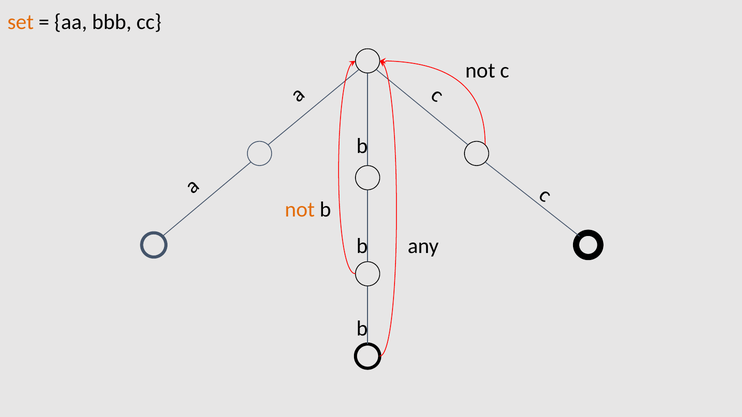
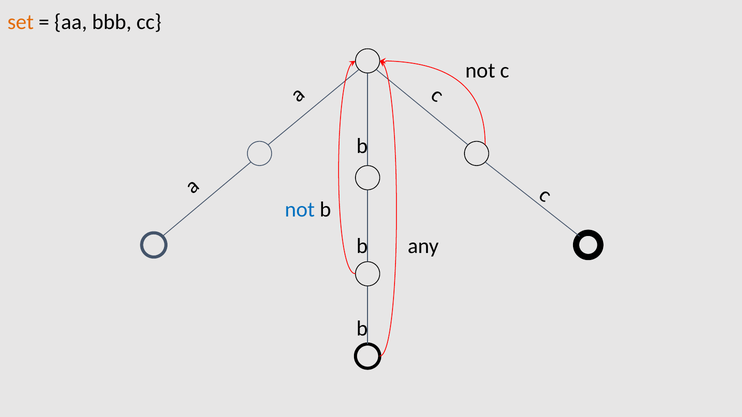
not at (300, 210) colour: orange -> blue
